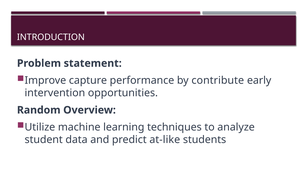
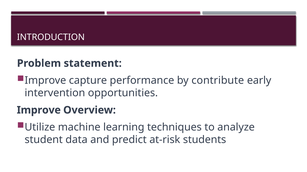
Random at (39, 111): Random -> Improve
at-like: at-like -> at-risk
